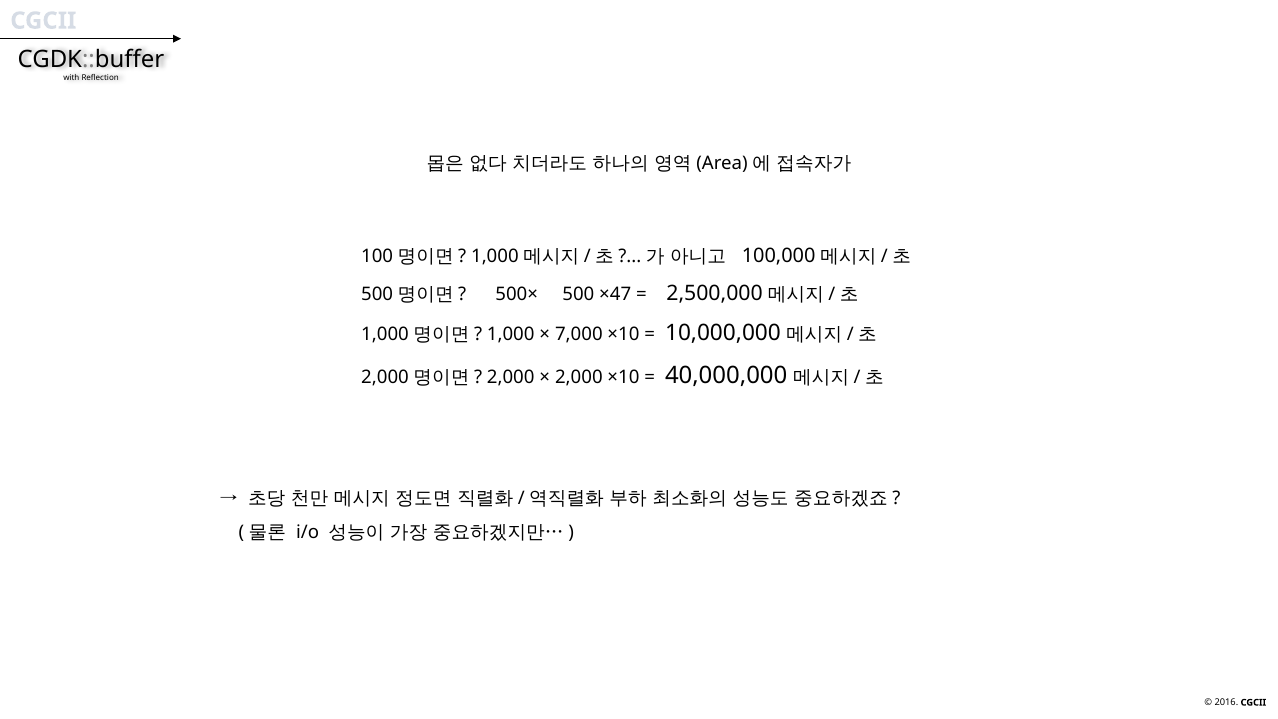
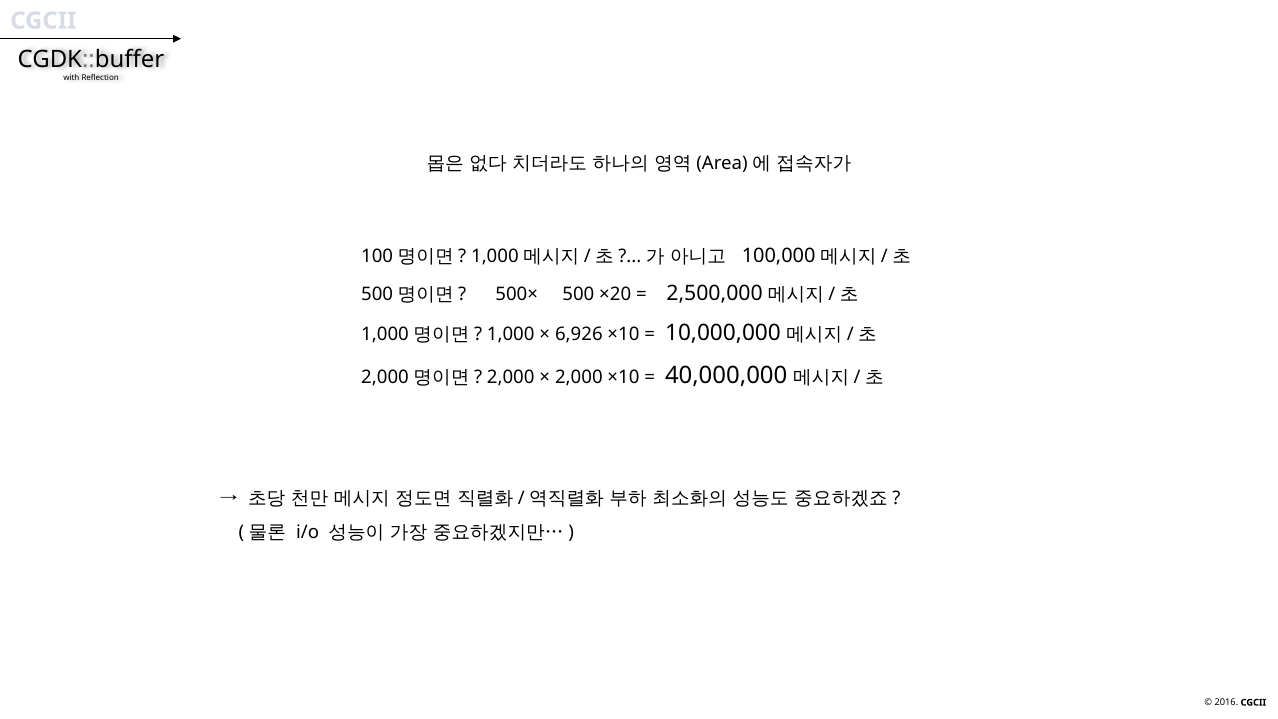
×47: ×47 -> ×20
7,000: 7,000 -> 6,926
